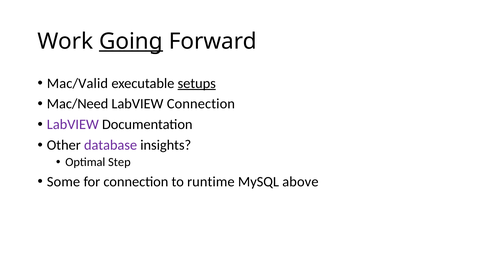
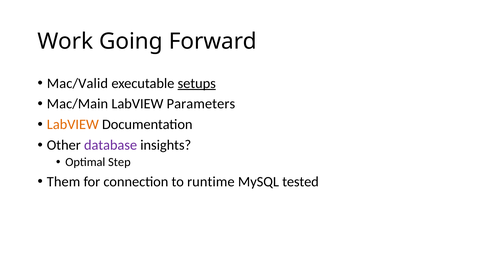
Going underline: present -> none
Mac/Need: Mac/Need -> Mac/Main
LabVIEW Connection: Connection -> Parameters
LabVIEW at (73, 125) colour: purple -> orange
Some: Some -> Them
above: above -> tested
